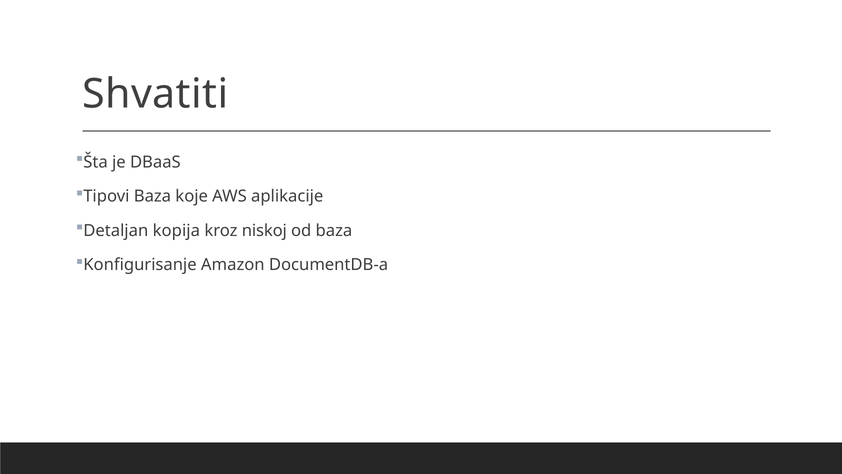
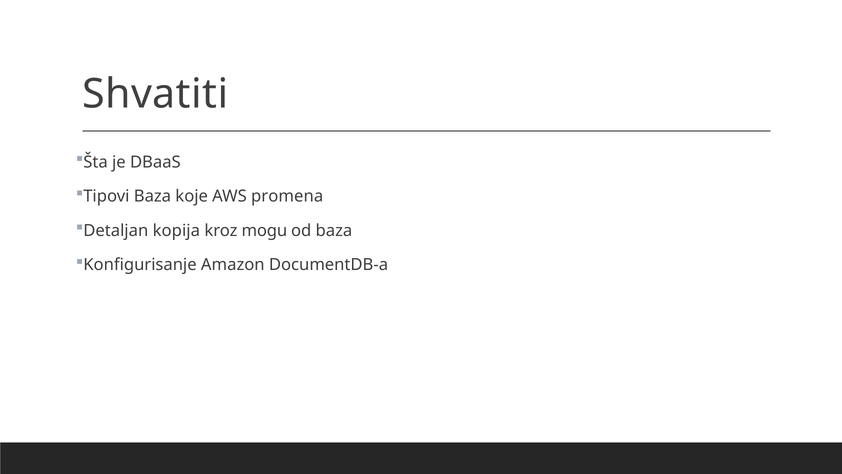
aplikacije: aplikacije -> promena
niskoj: niskoj -> mogu
